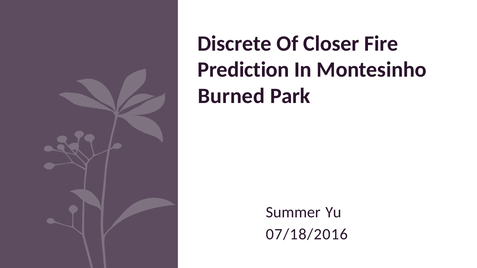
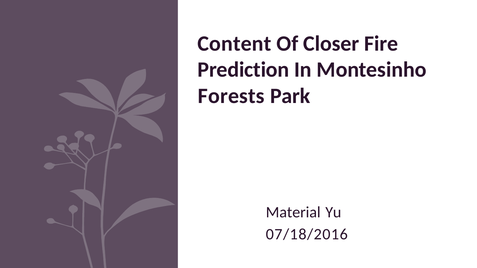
Discrete: Discrete -> Content
Burned: Burned -> Forests
Summer: Summer -> Material
